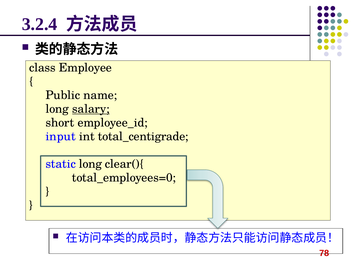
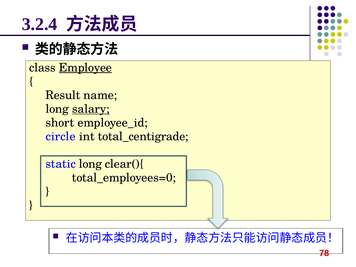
Employee underline: none -> present
Public: Public -> Result
input: input -> circle
